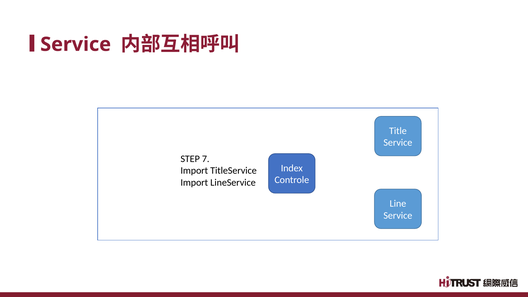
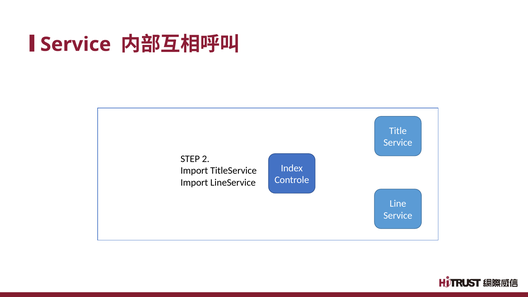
7: 7 -> 2
